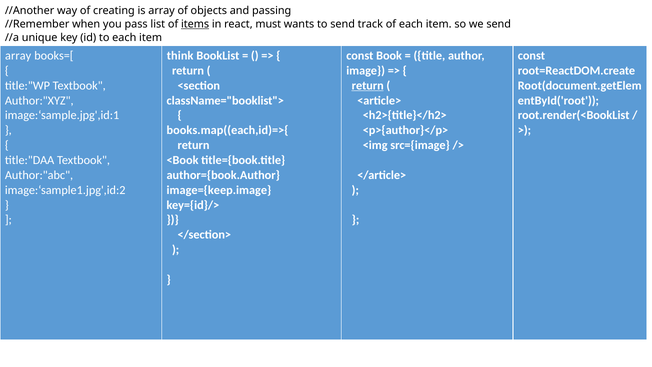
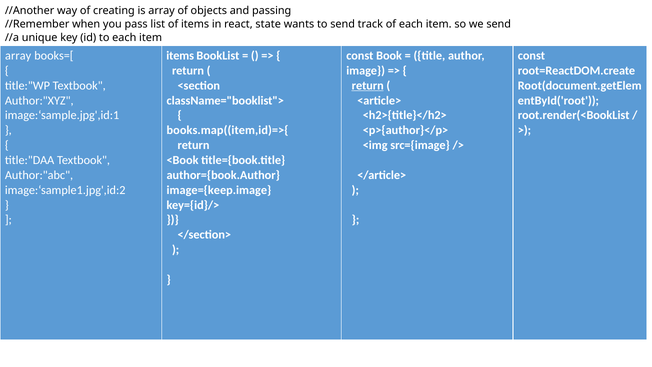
items at (195, 24) underline: present -> none
must: must -> state
think at (180, 56): think -> items
books.map((each,id)=>{: books.map((each,id)=>{ -> books.map((item,id)=>{
